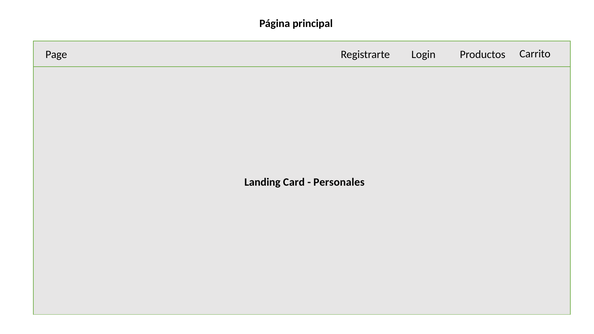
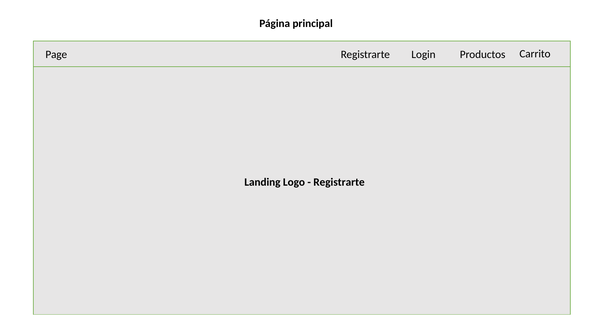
Card: Card -> Logo
Personales at (339, 182): Personales -> Registrarte
